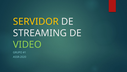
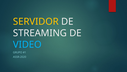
VIDEO colour: light green -> light blue
